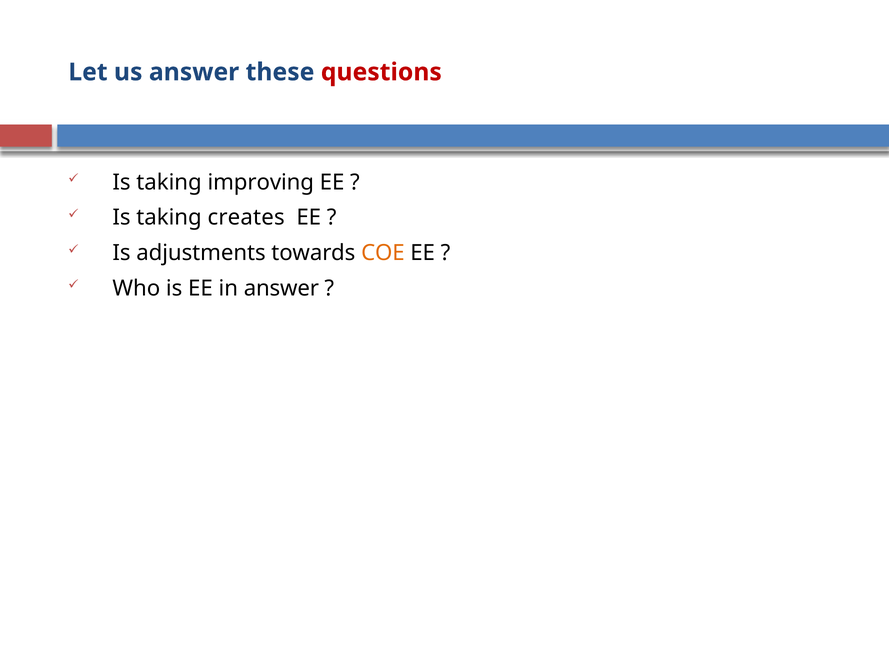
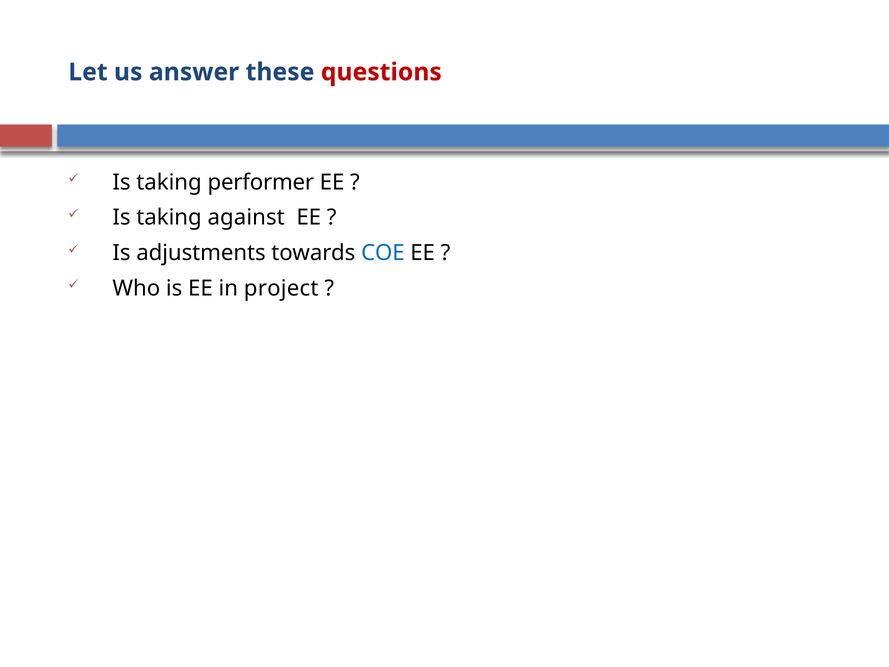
improving: improving -> performer
creates: creates -> against
COE colour: orange -> blue
in answer: answer -> project
